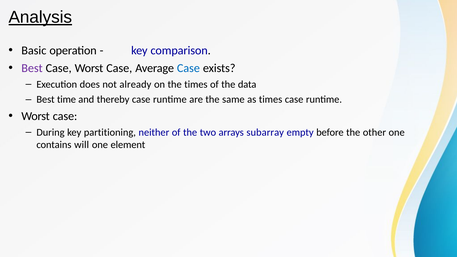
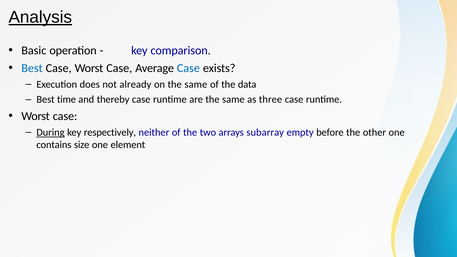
Best at (32, 68) colour: purple -> blue
on the times: times -> same
as times: times -> three
During underline: none -> present
partitioning: partitioning -> respectively
will: will -> size
